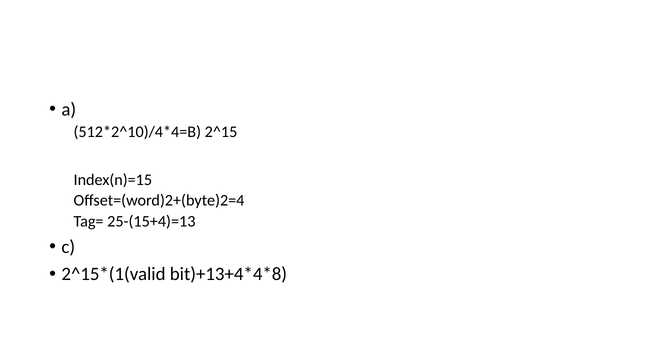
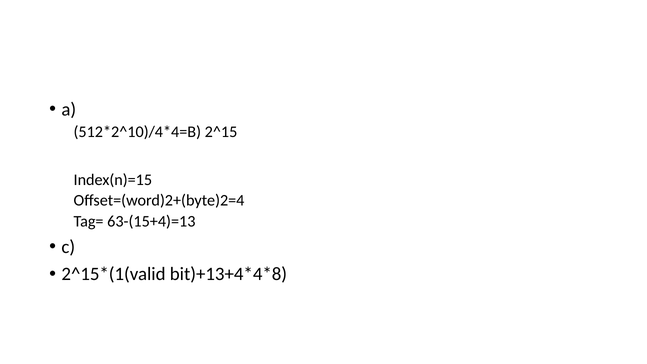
25-(15+4)=13: 25-(15+4)=13 -> 63-(15+4)=13
